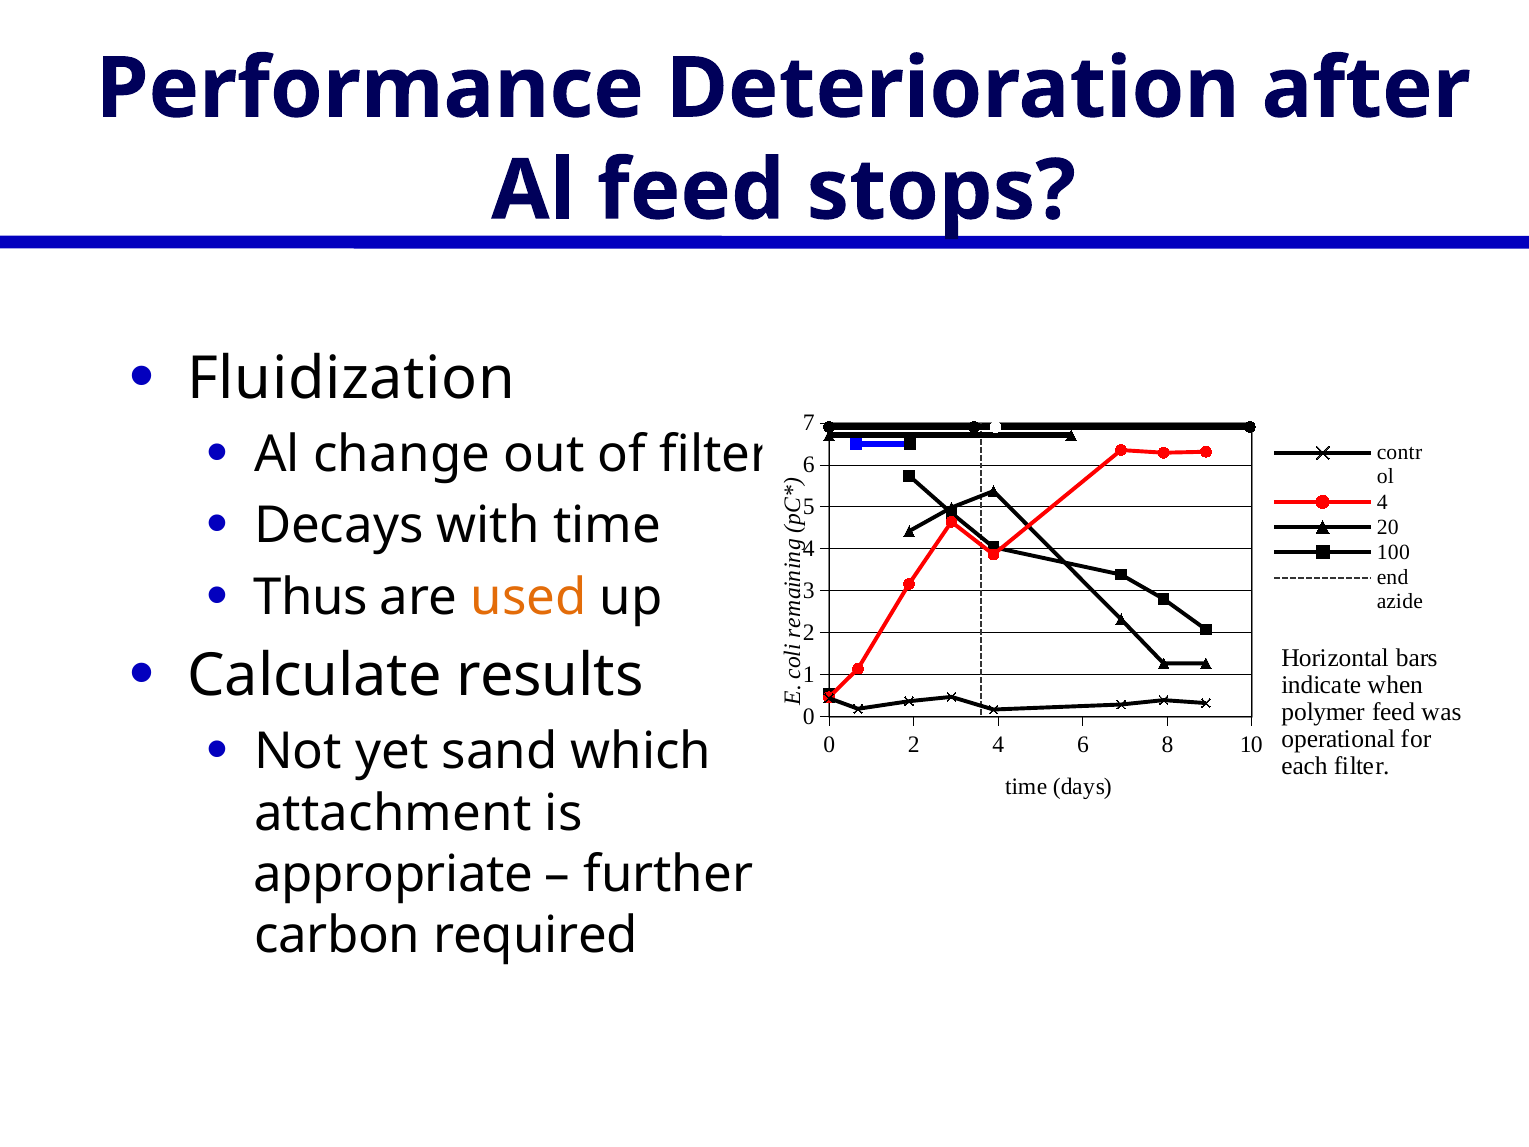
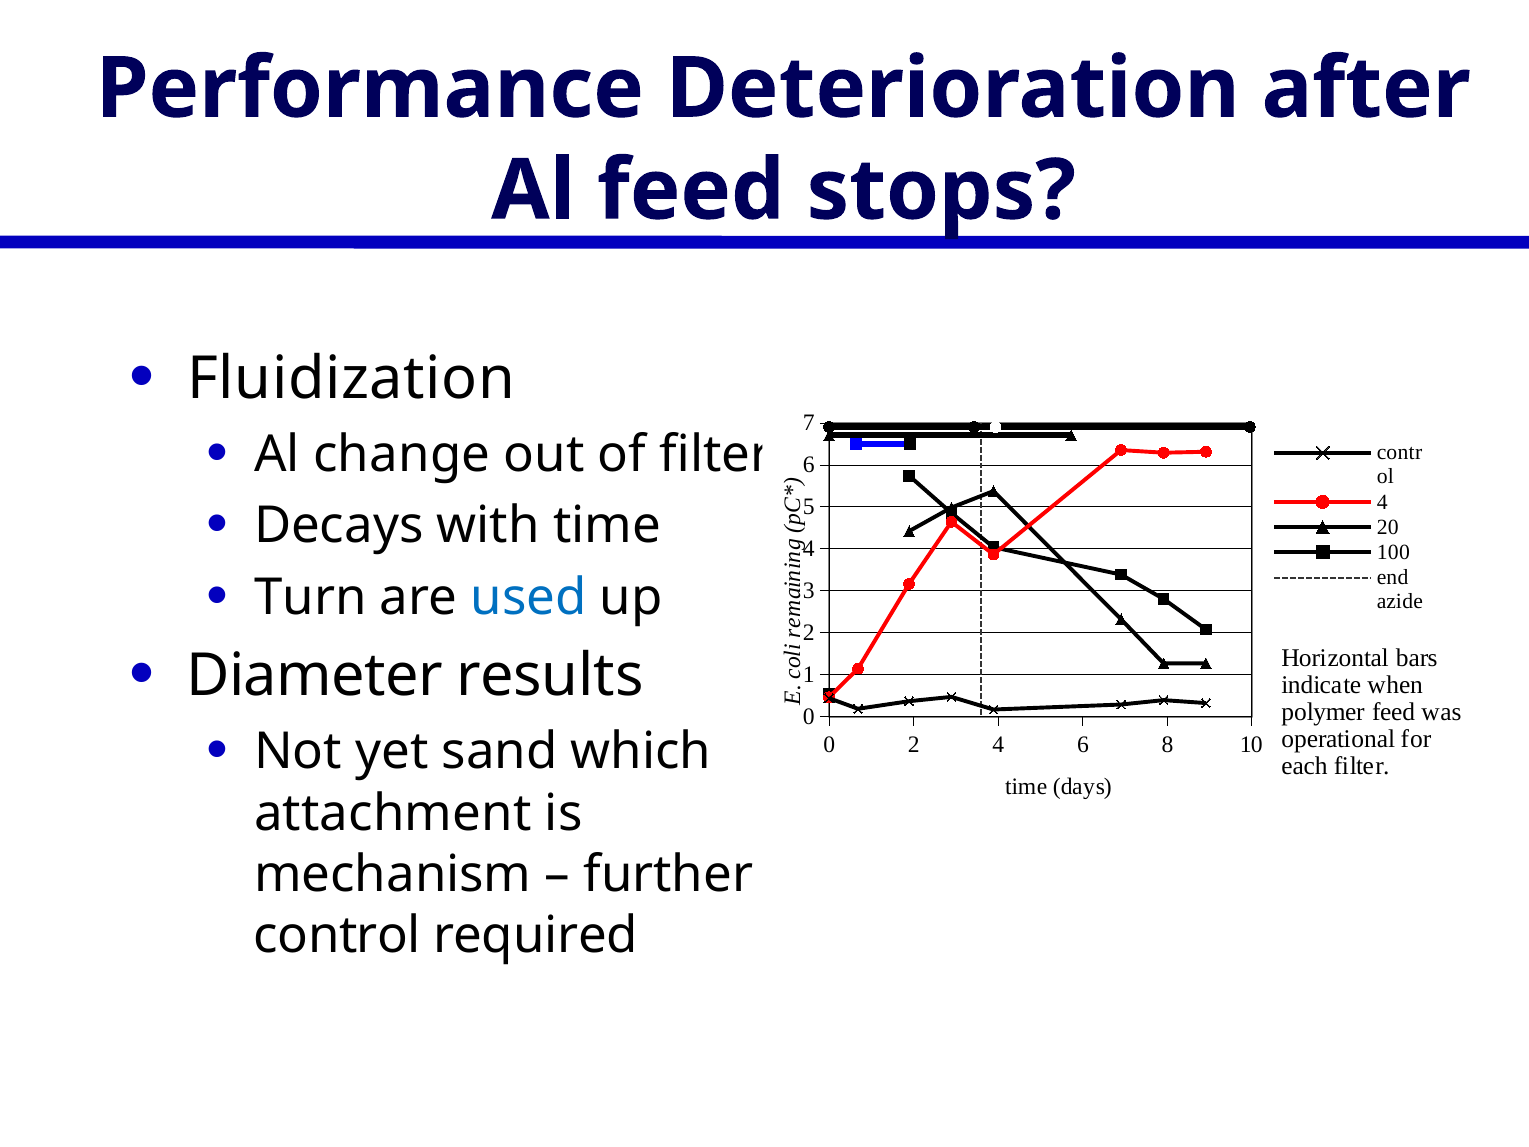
Thus: Thus -> Turn
used colour: orange -> blue
Calculate: Calculate -> Diameter
appropriate: appropriate -> mechanism
carbon: carbon -> control
